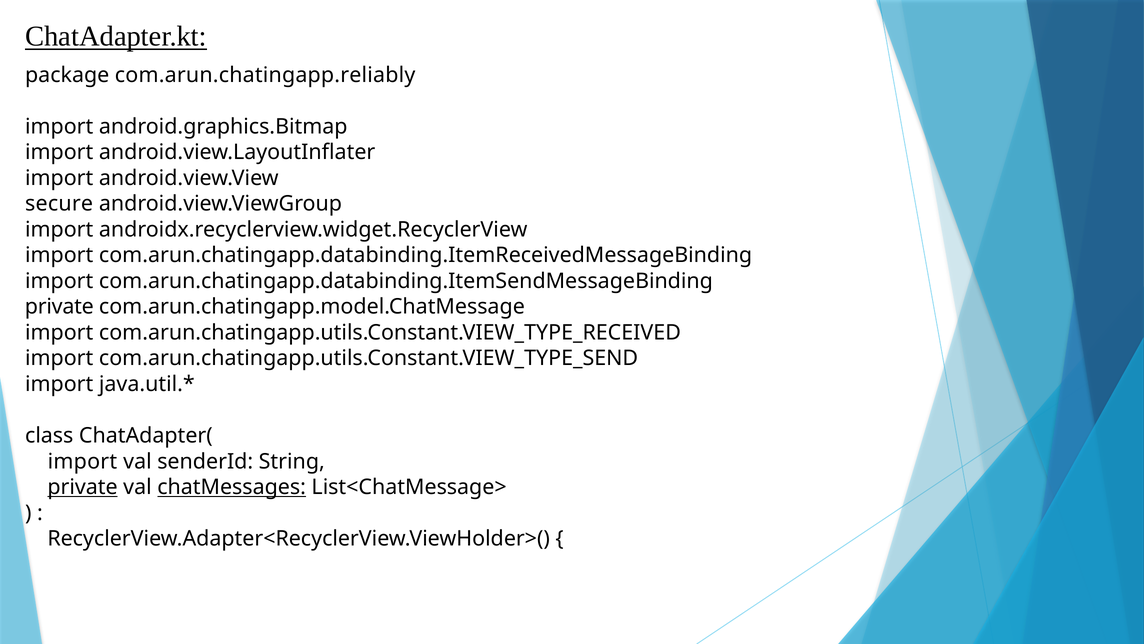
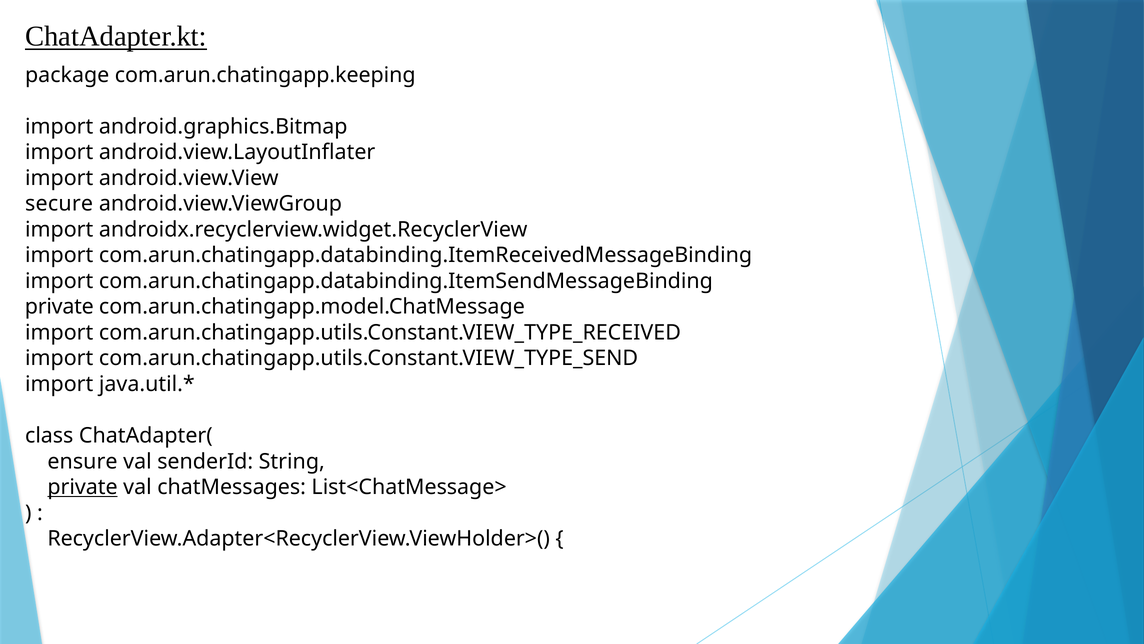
com.arun.chatingapp.reliably: com.arun.chatingapp.reliably -> com.arun.chatingapp.keeping
import at (82, 461): import -> ensure
chatMessages underline: present -> none
